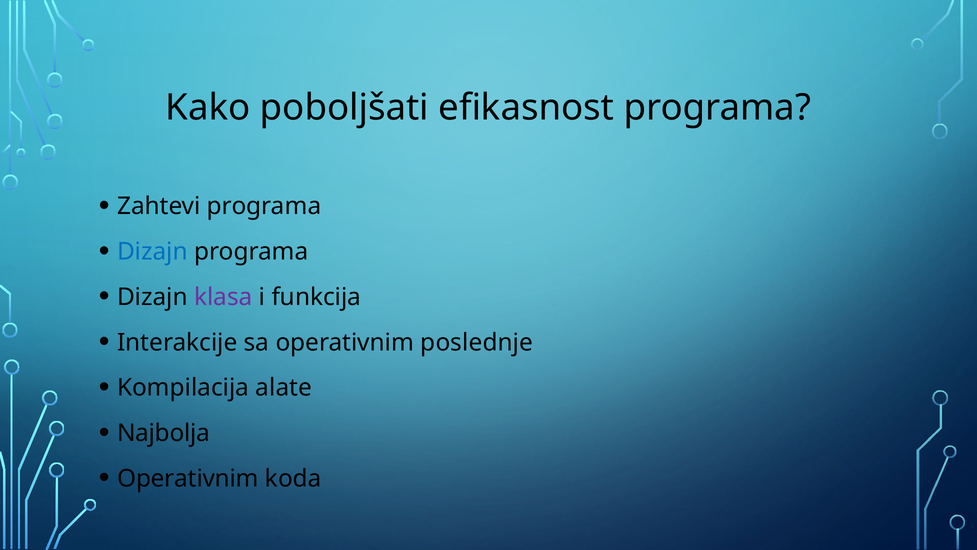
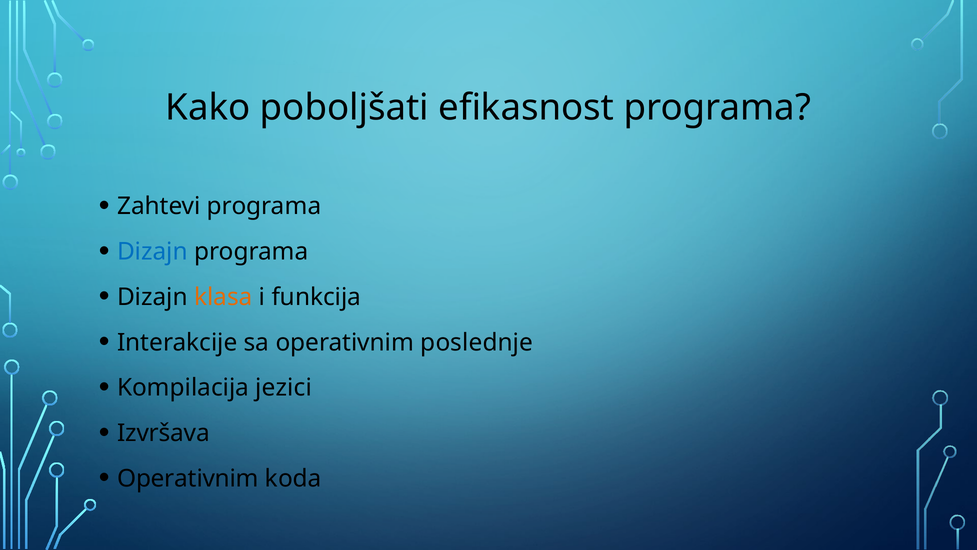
klasa colour: purple -> orange
alate: alate -> jezici
Najbolja: Najbolja -> Izvršava
